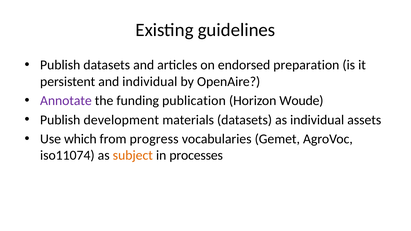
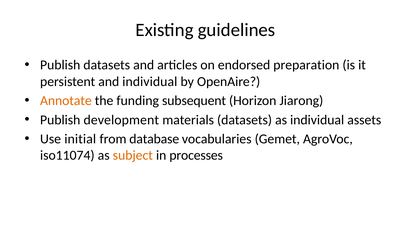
Annotate colour: purple -> orange
publication: publication -> subsequent
Woude: Woude -> Jiarong
which: which -> initial
progress: progress -> database
